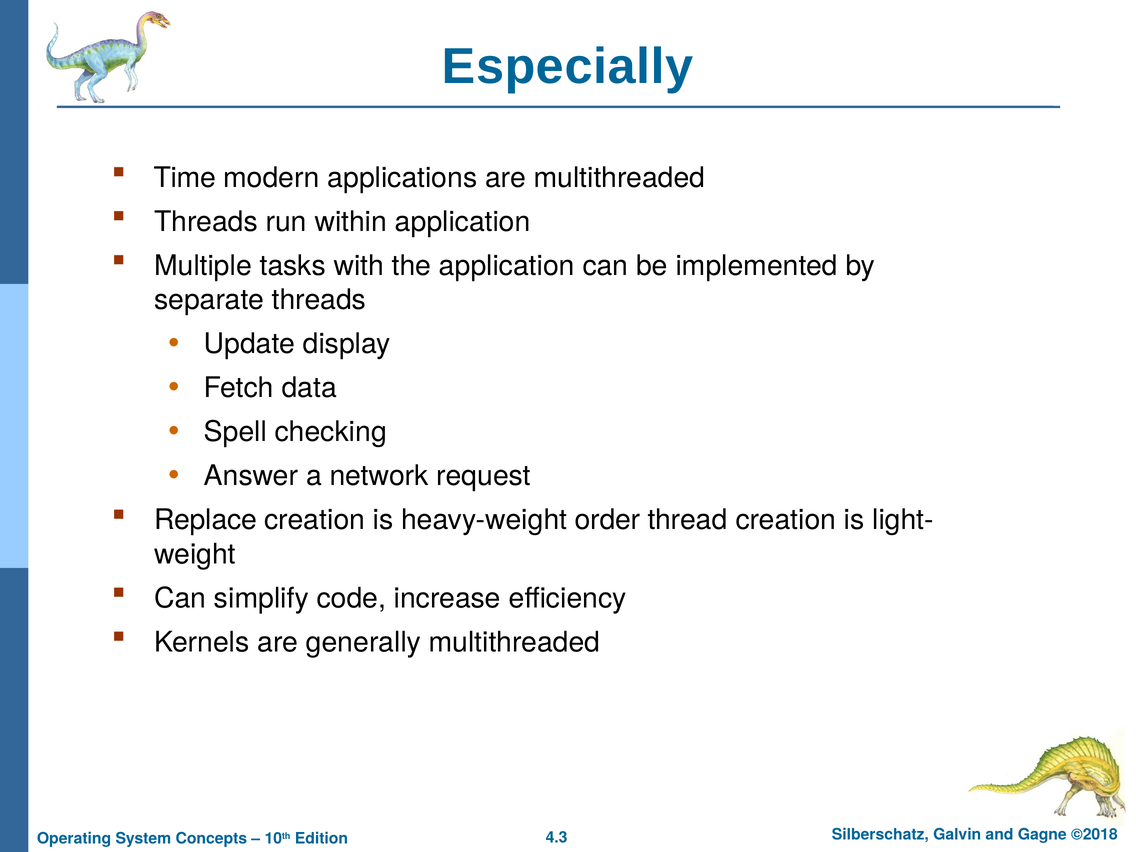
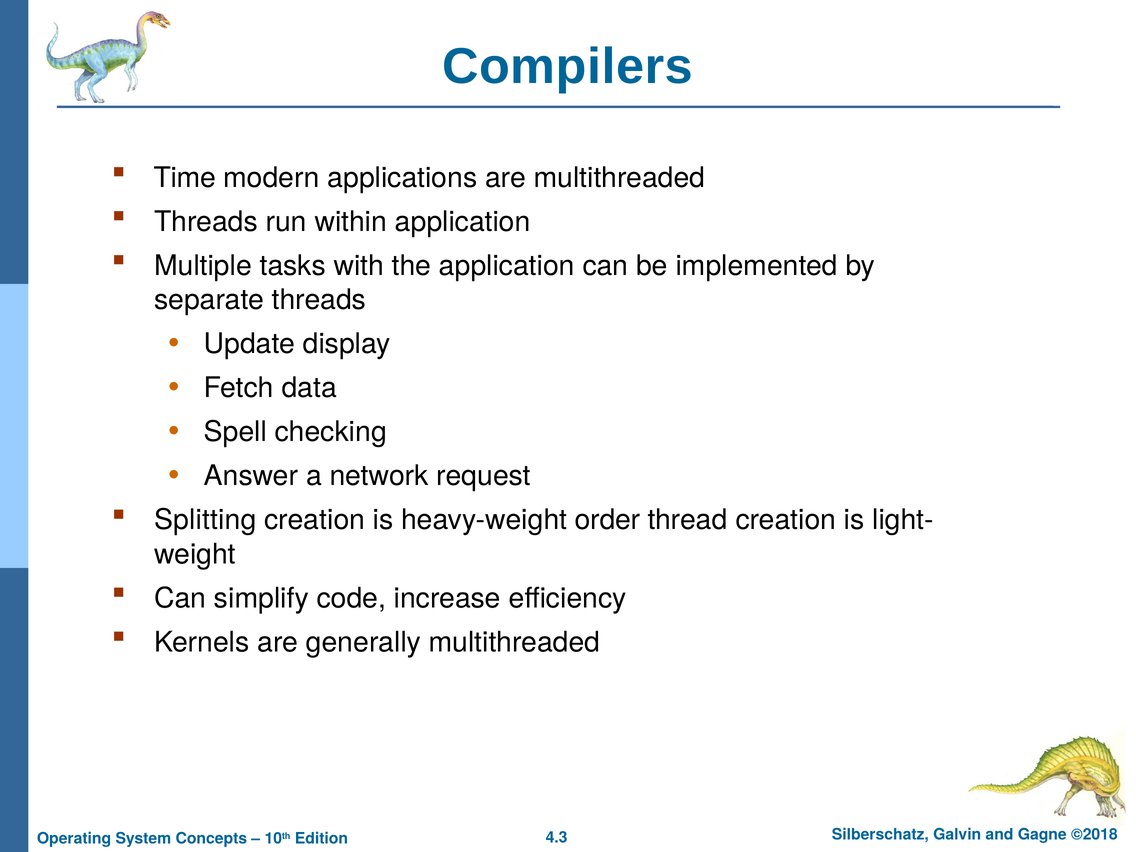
Especially: Especially -> Compilers
Replace: Replace -> Splitting
